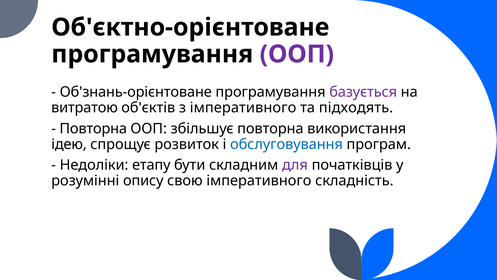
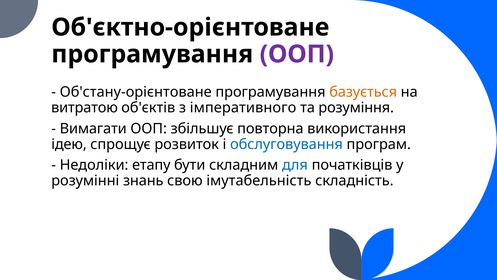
Об'знань-орієнтоване: Об'знань-орієнтоване -> Об'стану-орієнтоване
базується colour: purple -> orange
підходять: підходять -> розуміння
Повторна at (93, 128): Повторна -> Вимагати
для colour: purple -> blue
опису: опису -> знань
свою імперативного: імперативного -> імутабельність
